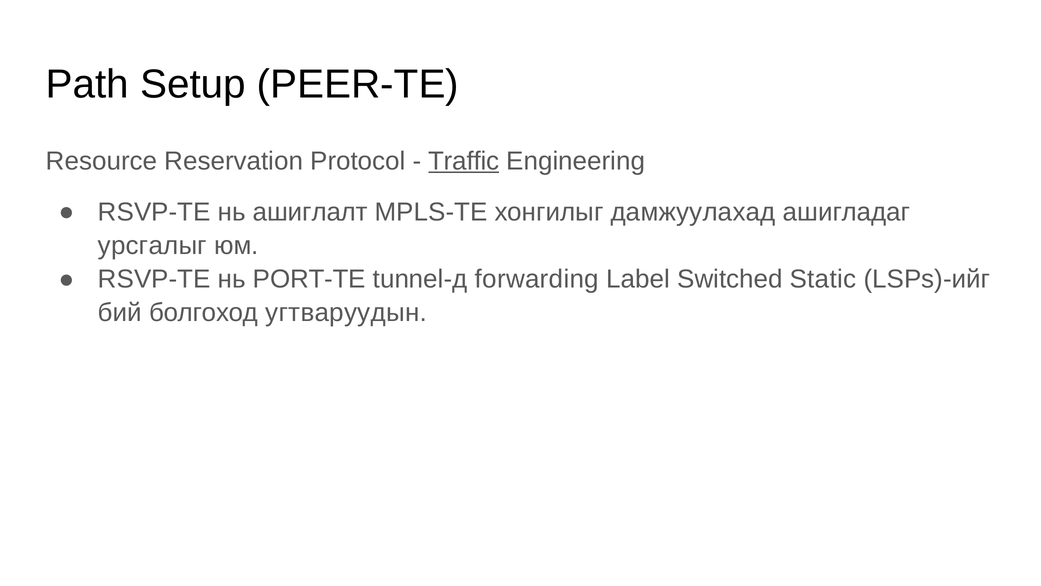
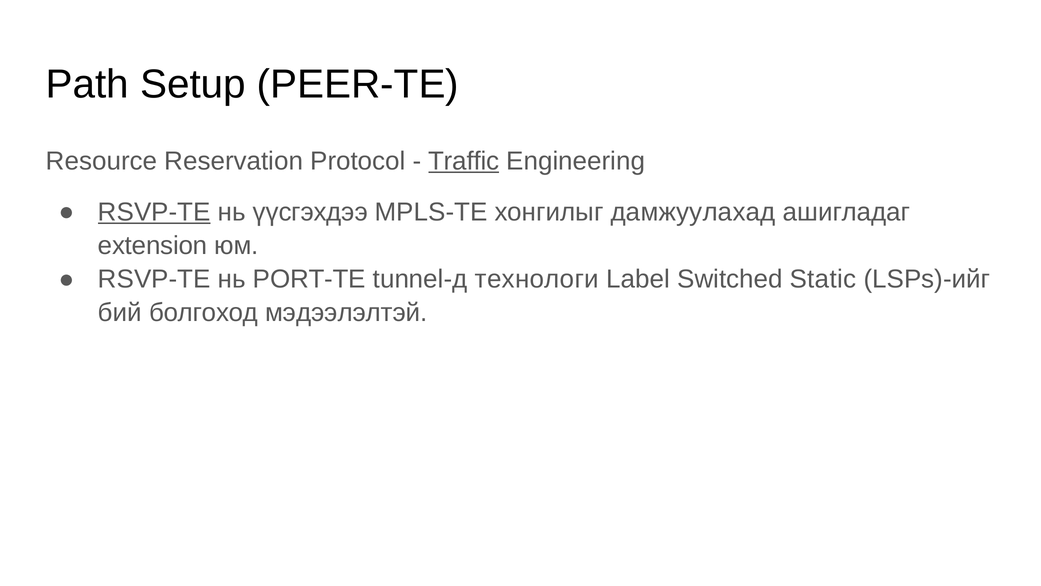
RSVP-TE at (154, 212) underline: none -> present
ашиглалт: ашиглалт -> үүсгэхдээ
урсгалыг: урсгалыг -> extension
forwarding: forwarding -> технологи
угтваруудын: угтваруудын -> мэдээлэлтэй
